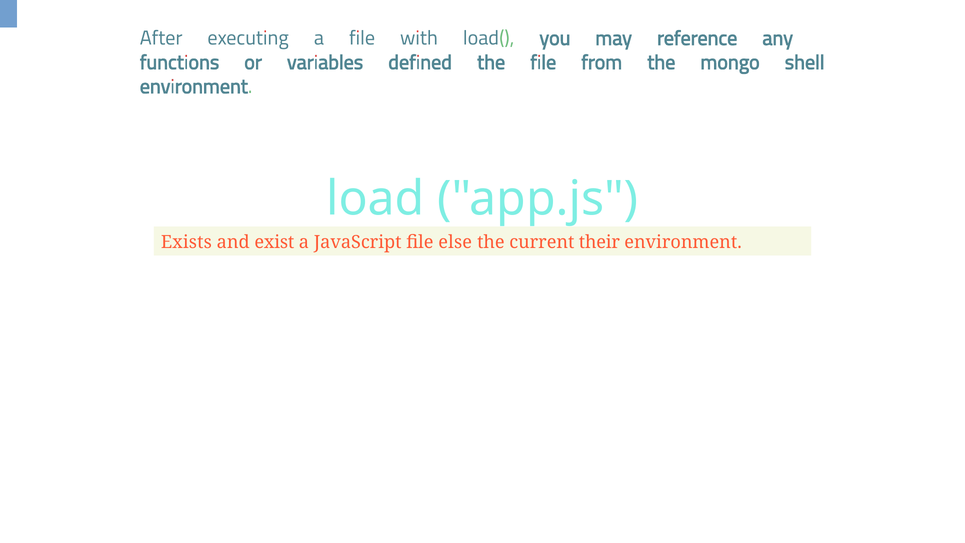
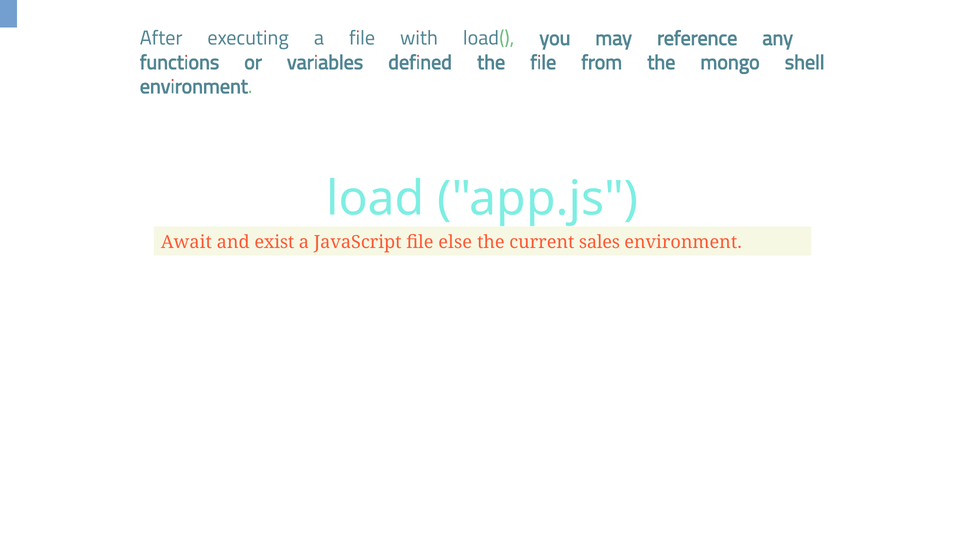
Exists: Exists -> Await
their: their -> sales
